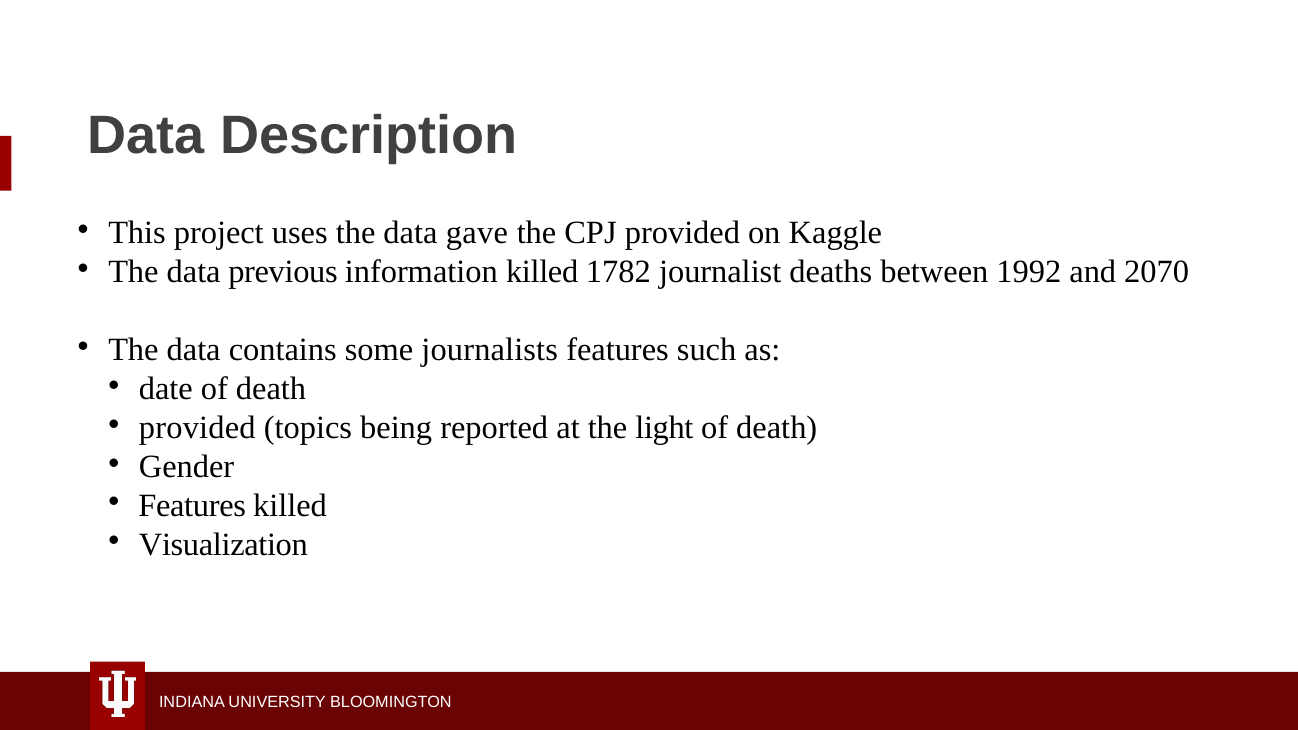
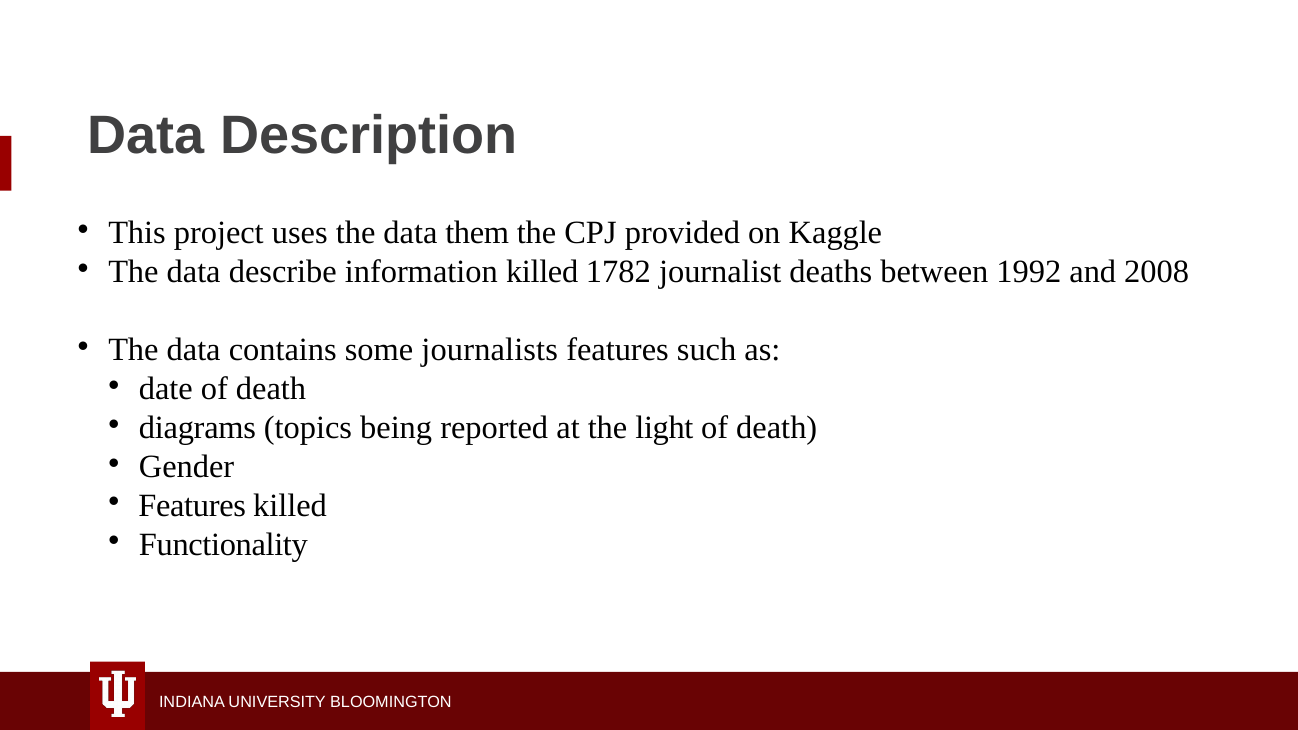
gave: gave -> them
previous: previous -> describe
2070: 2070 -> 2008
provided at (197, 428): provided -> diagrams
Visualization: Visualization -> Functionality
